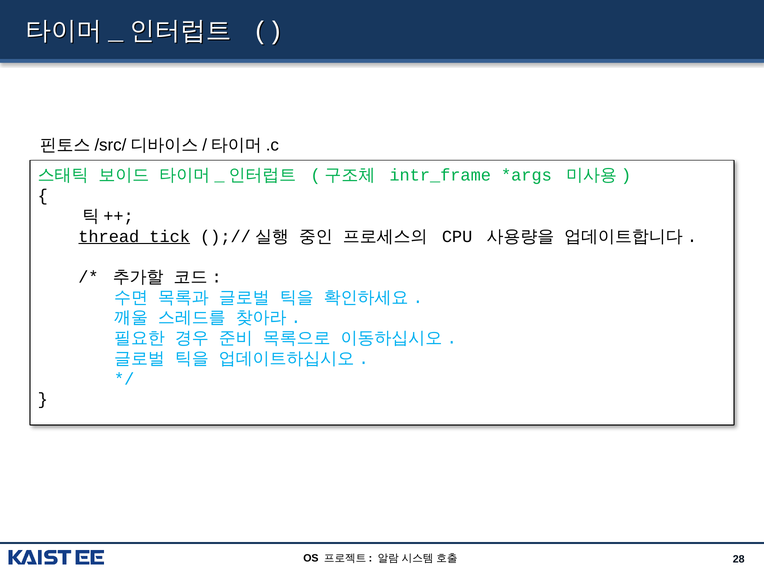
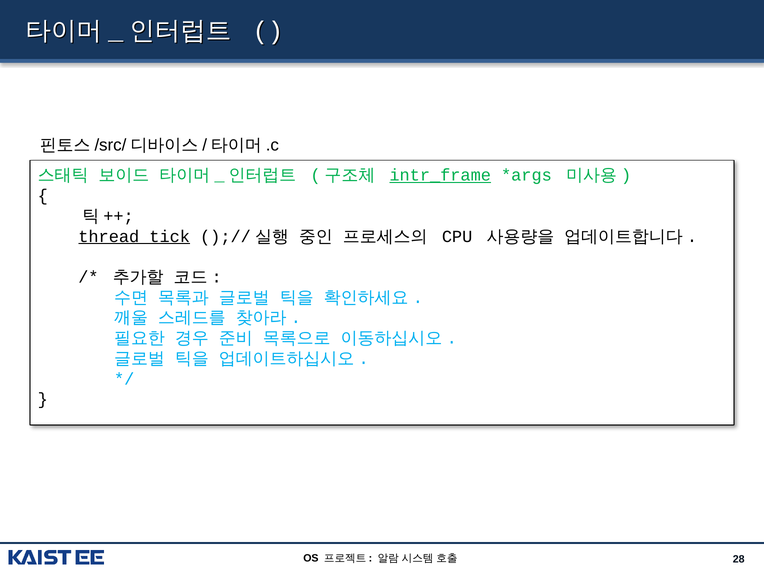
intr_frame underline: none -> present
